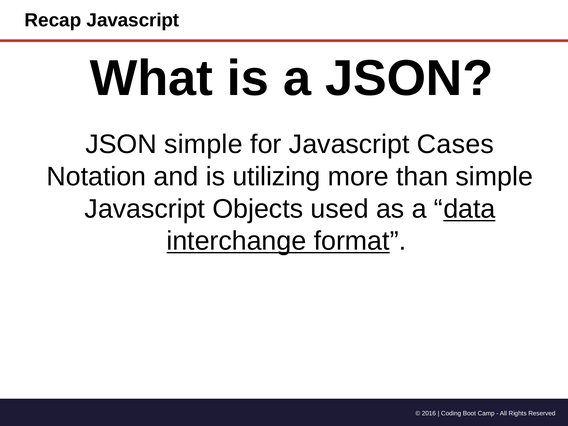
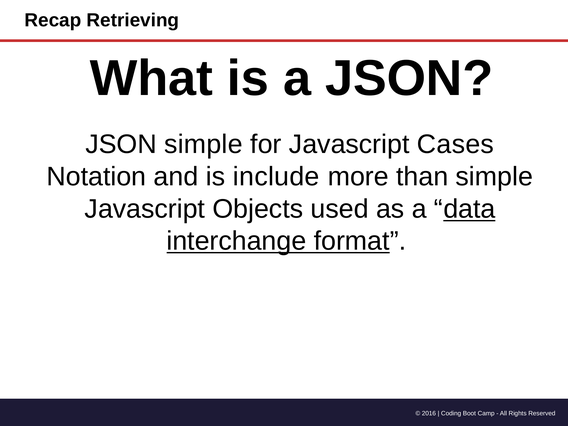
Recap Javascript: Javascript -> Retrieving
utilizing: utilizing -> include
